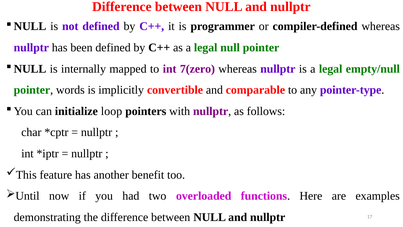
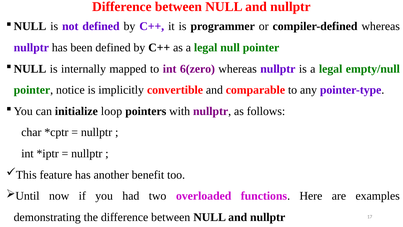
7(zero: 7(zero -> 6(zero
words: words -> notice
